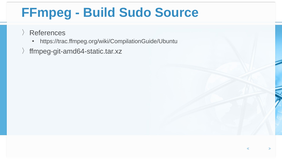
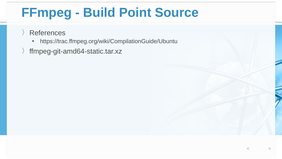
Sudo: Sudo -> Point
